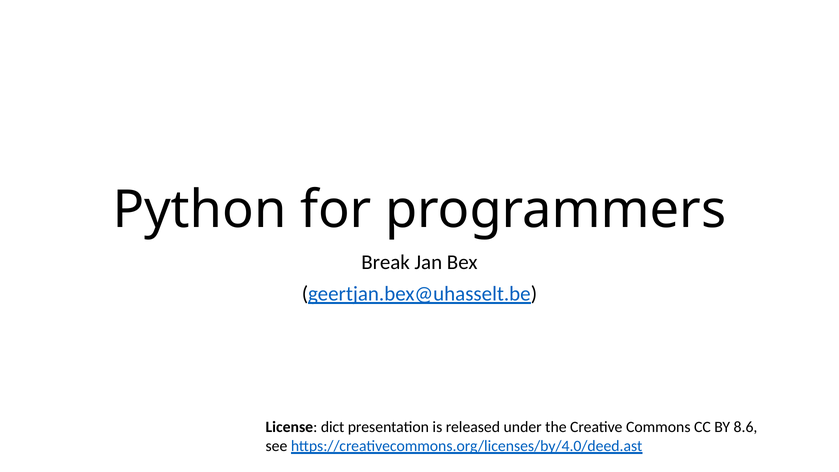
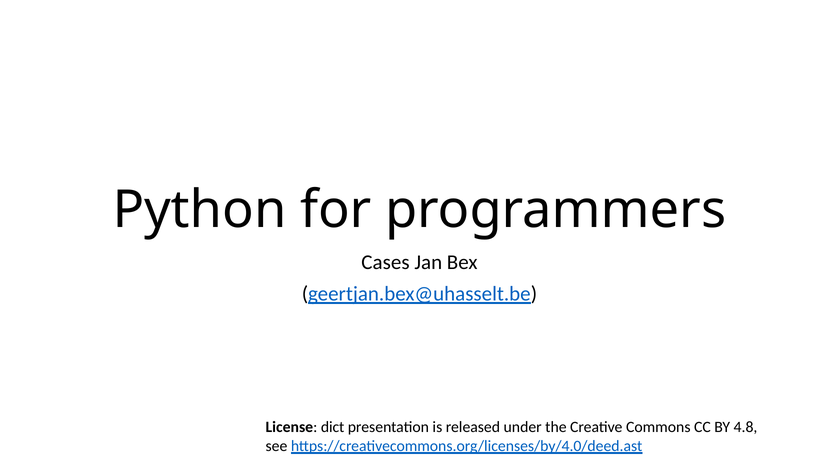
Break: Break -> Cases
8.6: 8.6 -> 4.8
